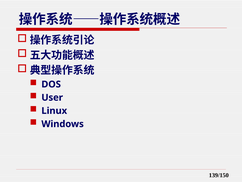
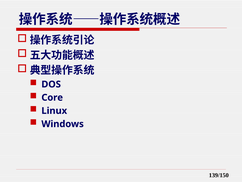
User: User -> Core
